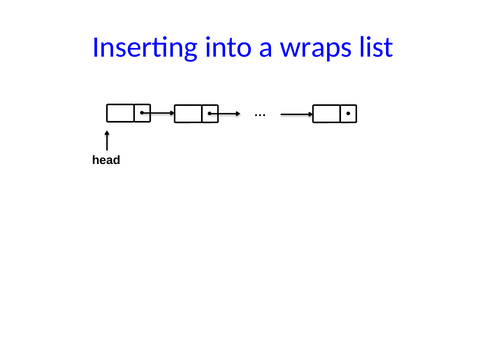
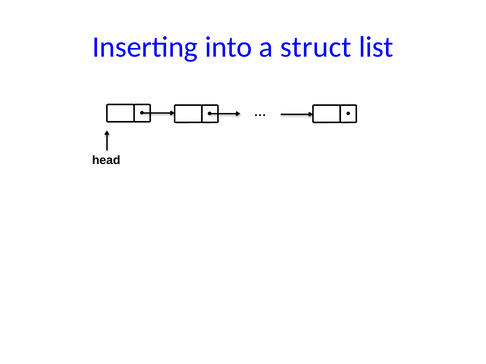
wraps: wraps -> struct
